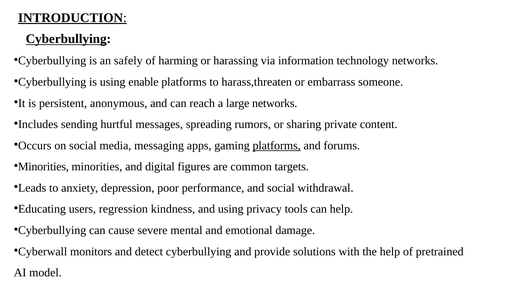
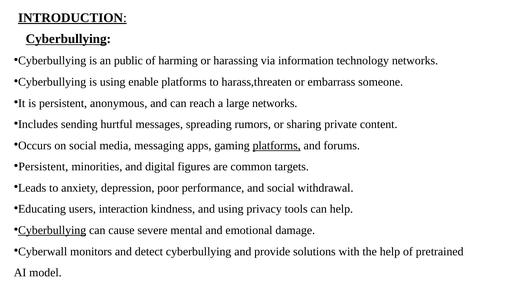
safely: safely -> public
Minorities at (43, 167): Minorities -> Persistent
regression: regression -> interaction
Cyberbullying at (52, 231) underline: none -> present
